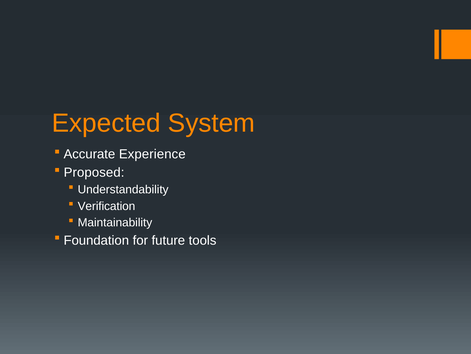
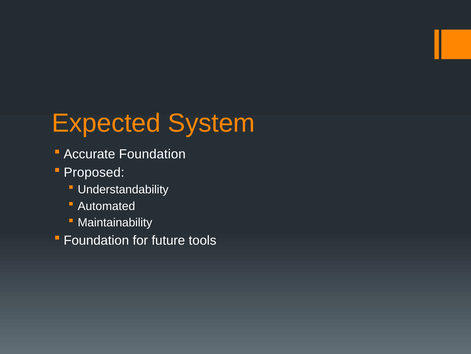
Accurate Experience: Experience -> Foundation
Verification: Verification -> Automated
